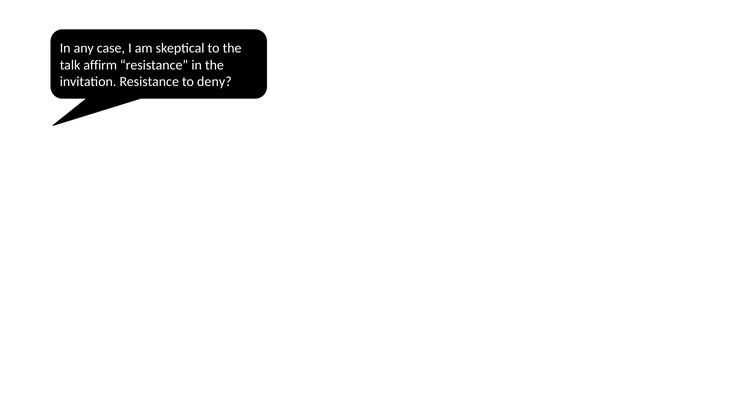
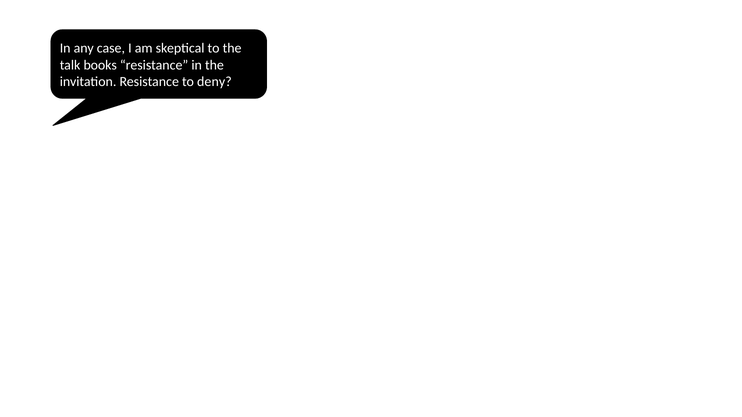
affirm: affirm -> books
